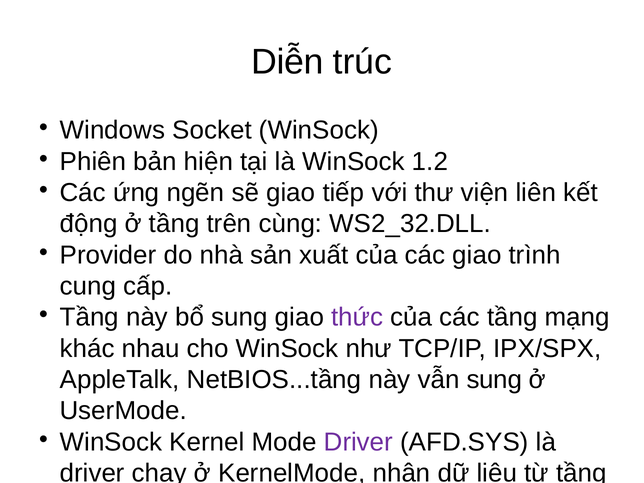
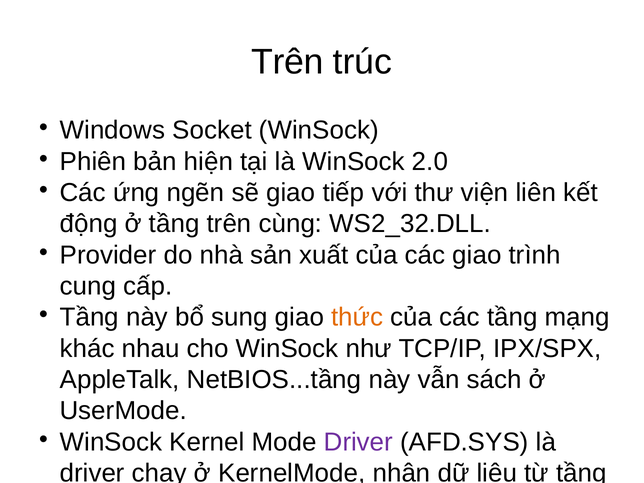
Diễn at (287, 62): Diễn -> Trên
1.2: 1.2 -> 2.0
thức colour: purple -> orange
vẫn sung: sung -> sách
